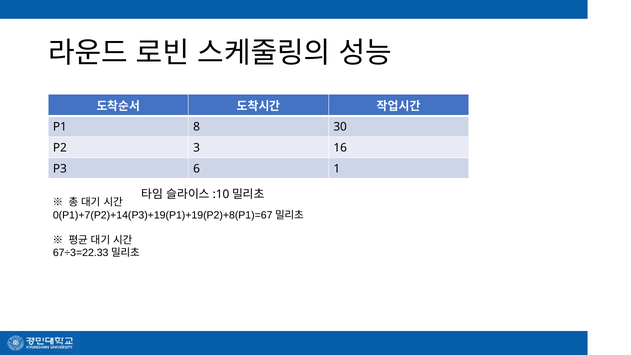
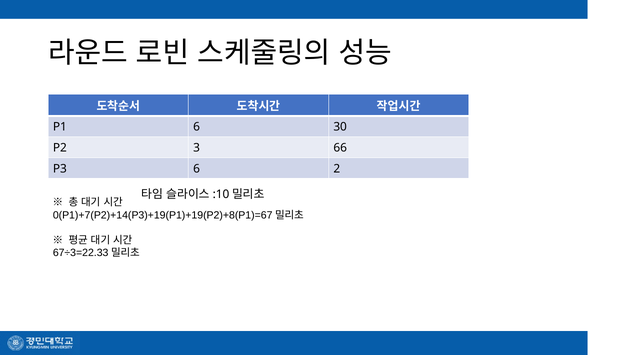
P1 8: 8 -> 6
16: 16 -> 66
1: 1 -> 2
